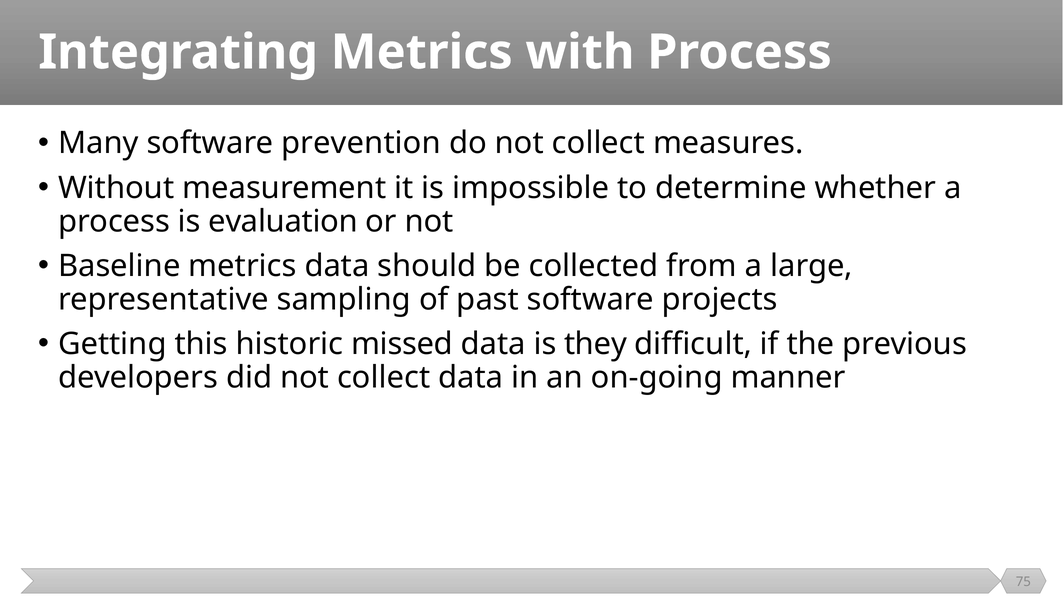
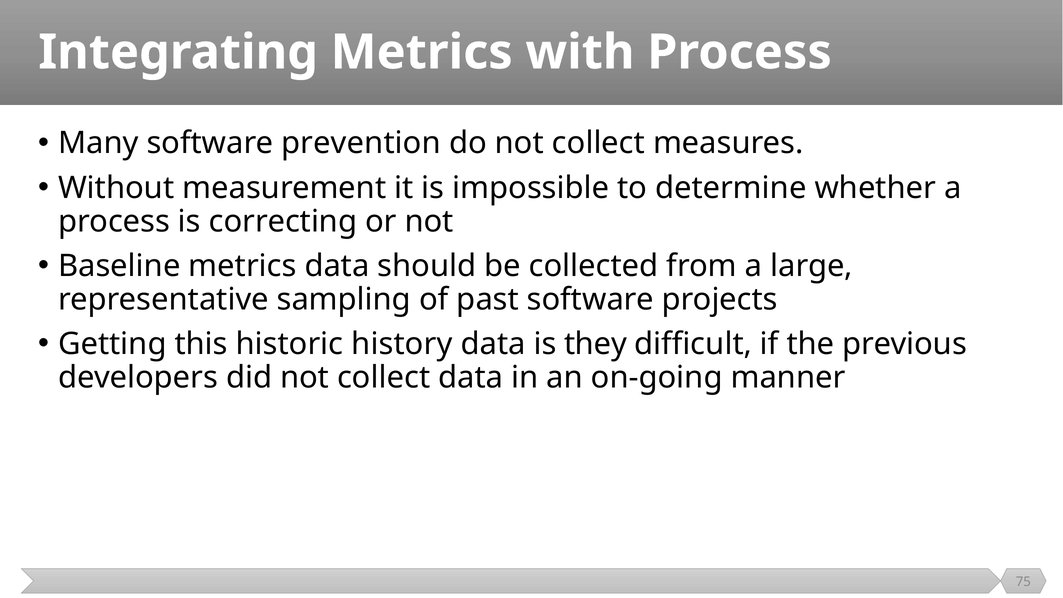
evaluation: evaluation -> correcting
missed: missed -> history
